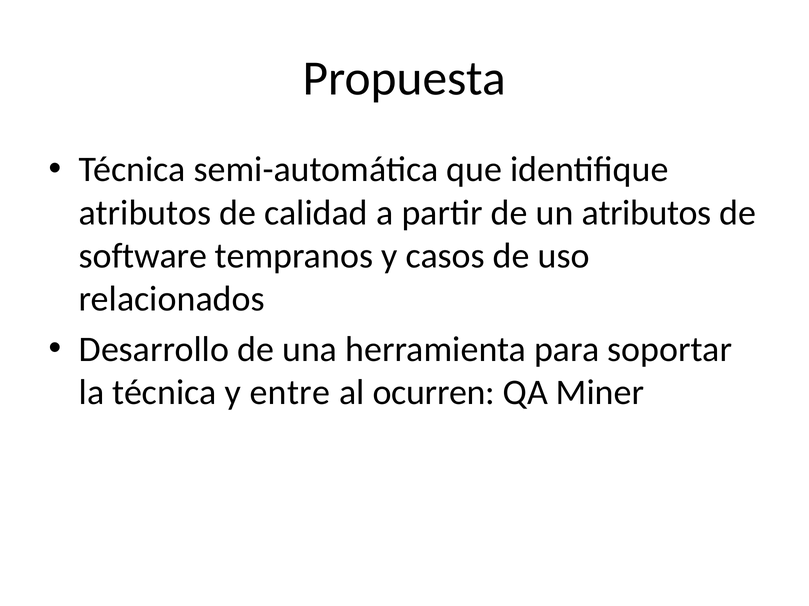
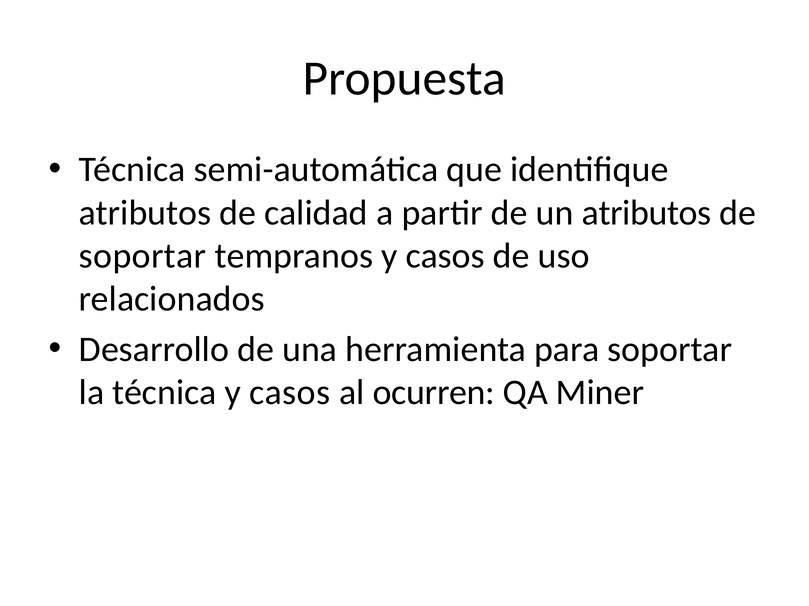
software at (143, 256): software -> soportar
técnica y entre: entre -> casos
